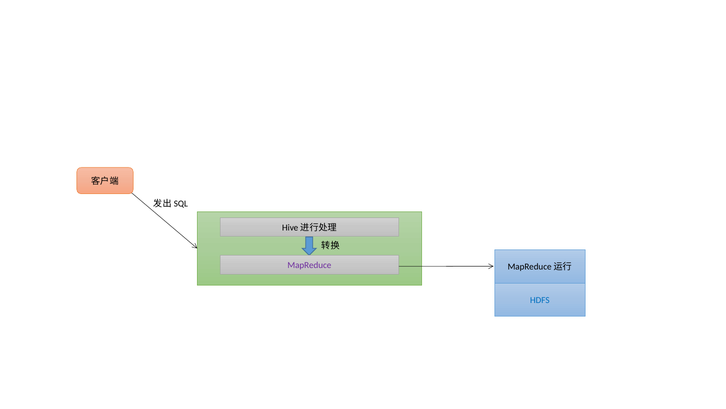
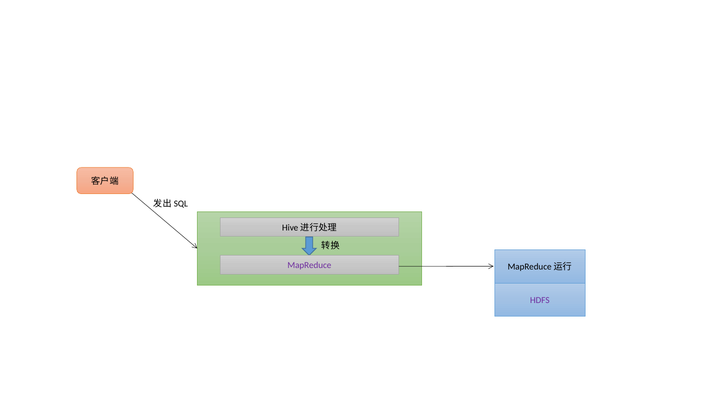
HDFS colour: blue -> purple
